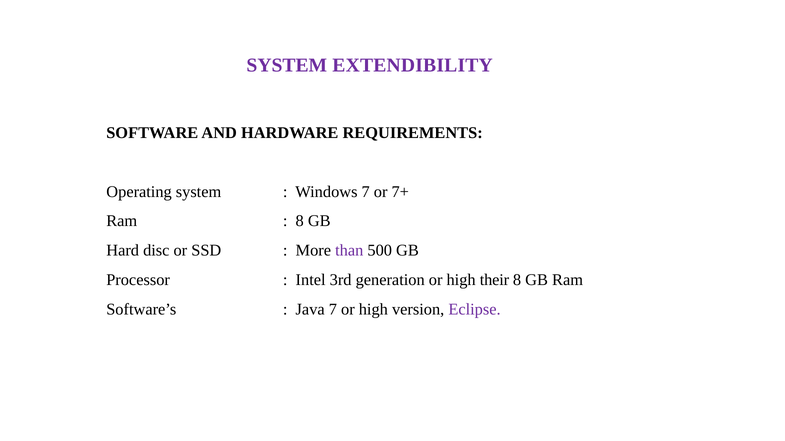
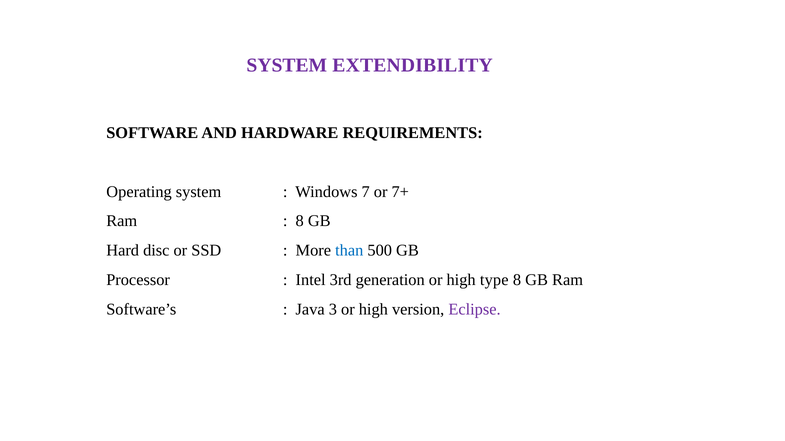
than colour: purple -> blue
their: their -> type
Java 7: 7 -> 3
